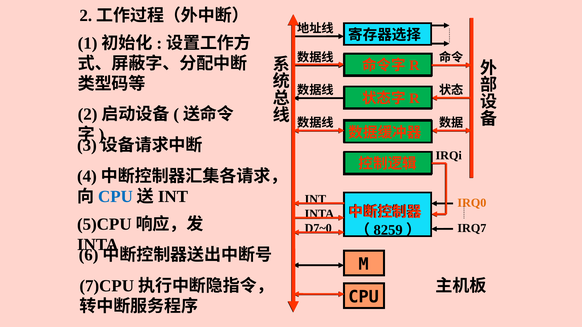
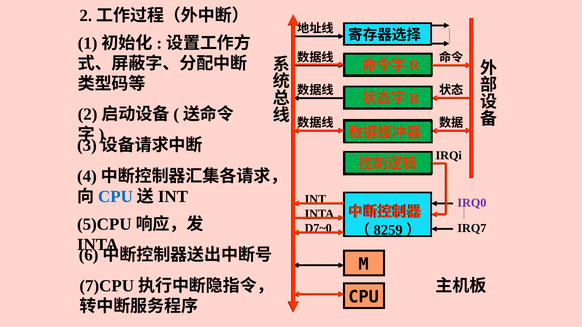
IRQ0 colour: orange -> purple
